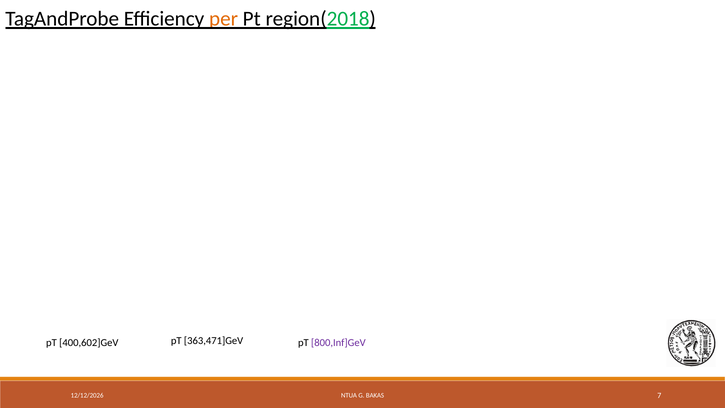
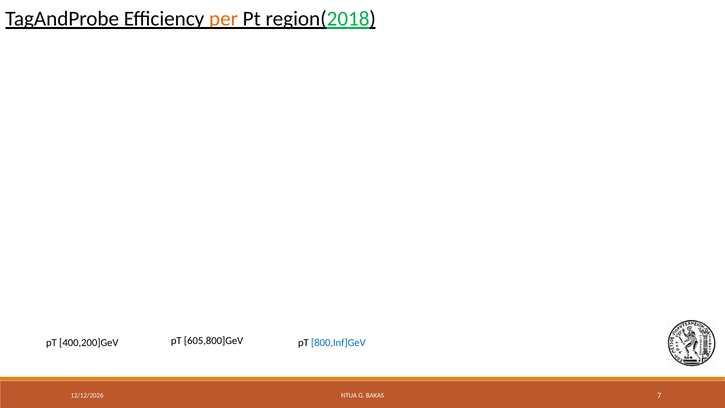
400,602]GeV: 400,602]GeV -> 400,200]GeV
363,471]GeV: 363,471]GeV -> 605,800]GeV
800,Inf]GeV colour: purple -> blue
